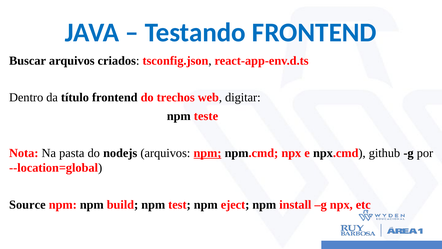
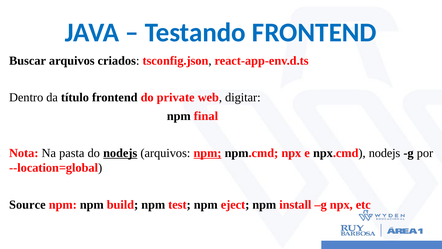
trechos: trechos -> private
teste: teste -> final
nodejs at (120, 153) underline: none -> present
npx.cmd github: github -> nodejs
